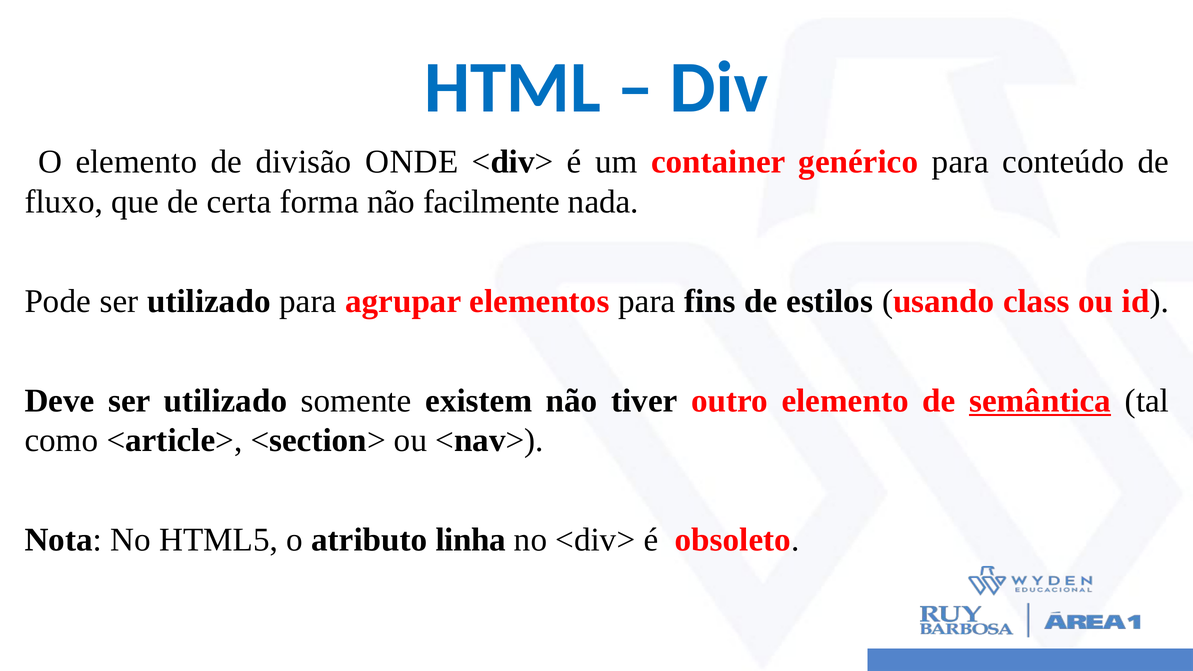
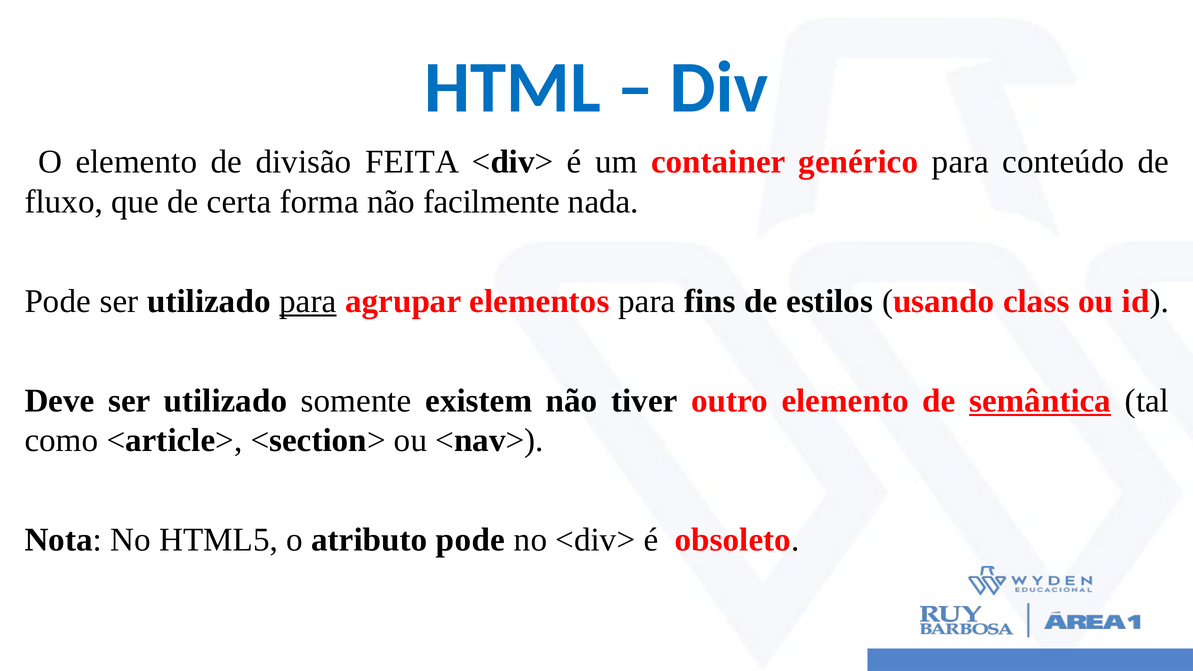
ONDE: ONDE -> FEITA
para at (308, 301) underline: none -> present
atributo linha: linha -> pode
